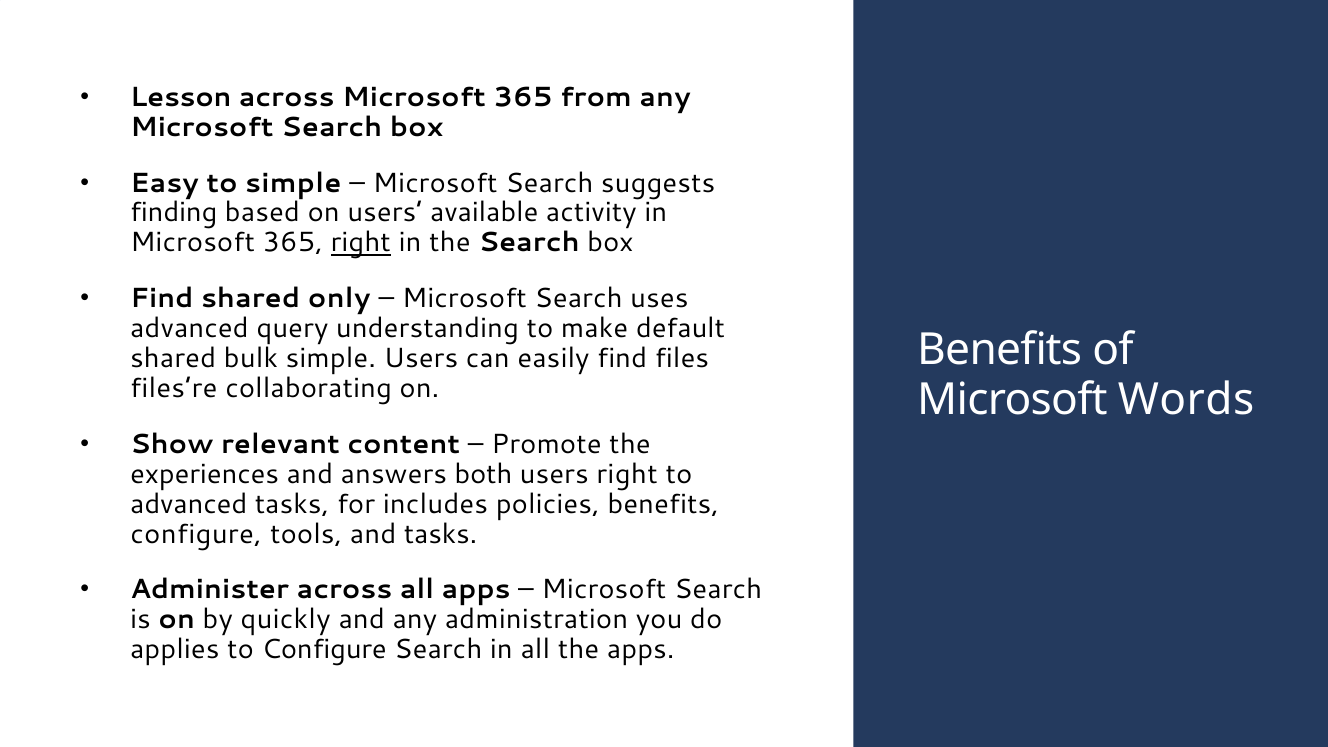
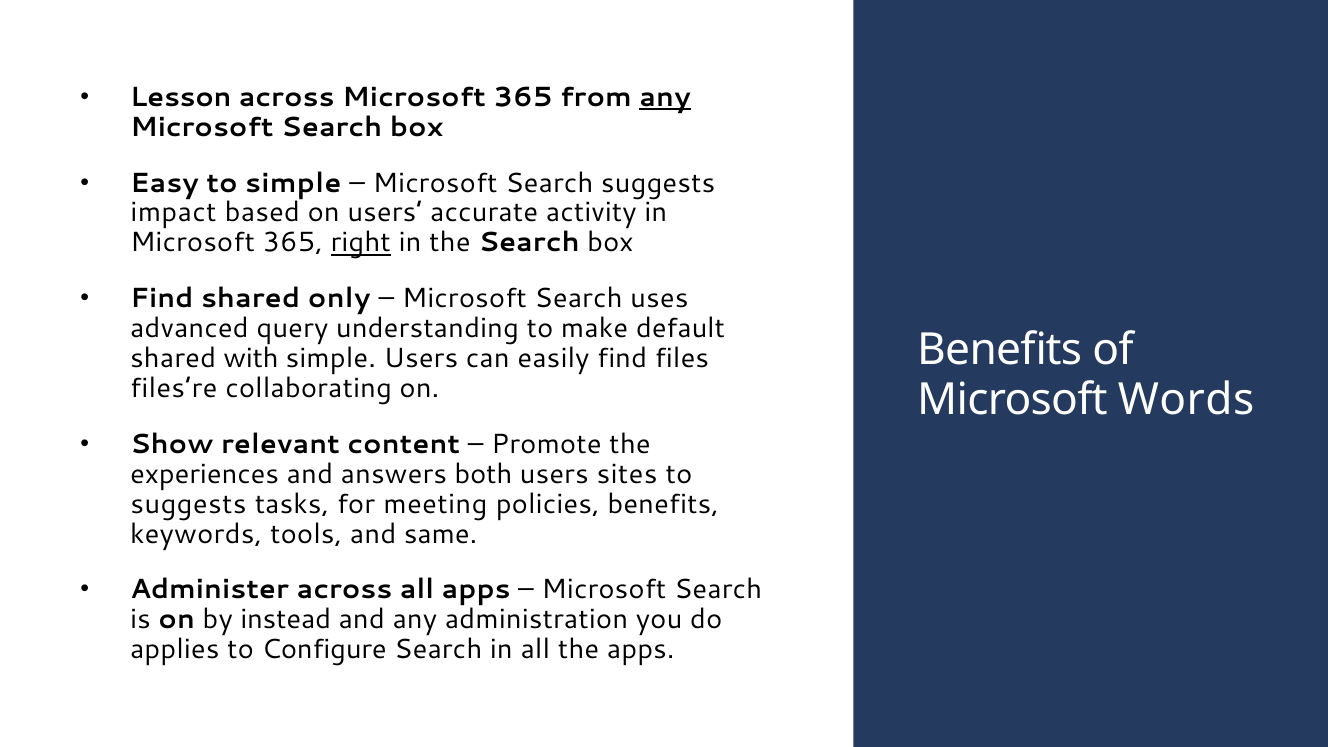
any at (665, 97) underline: none -> present
finding: finding -> impact
available: available -> accurate
bulk: bulk -> with
users right: right -> sites
advanced at (189, 504): advanced -> suggests
includes: includes -> meeting
configure at (196, 534): configure -> keywords
and tasks: tasks -> same
quickly: quickly -> instead
